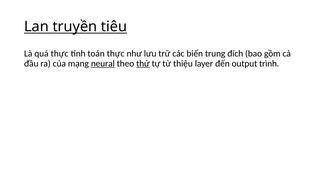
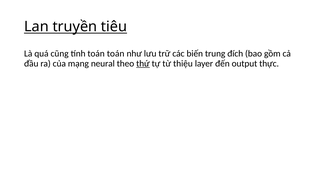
quá thực: thực -> cũng
toán thực: thực -> toán
neural underline: present -> none
trình: trình -> thực
